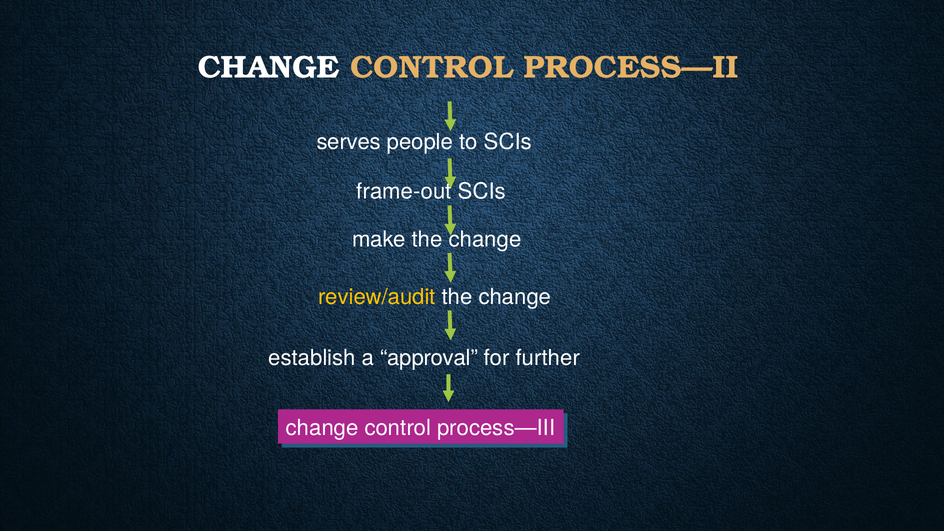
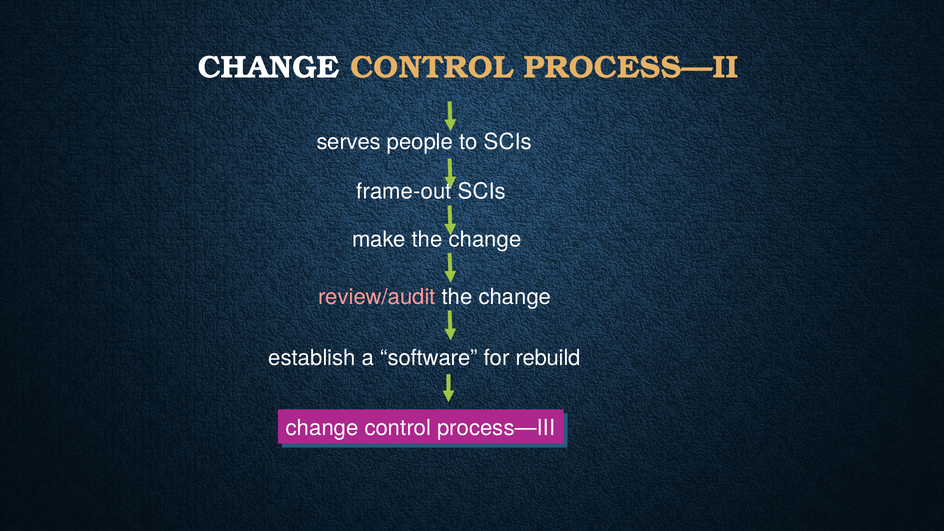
review/audit colour: yellow -> pink
approval: approval -> software
further: further -> rebuild
